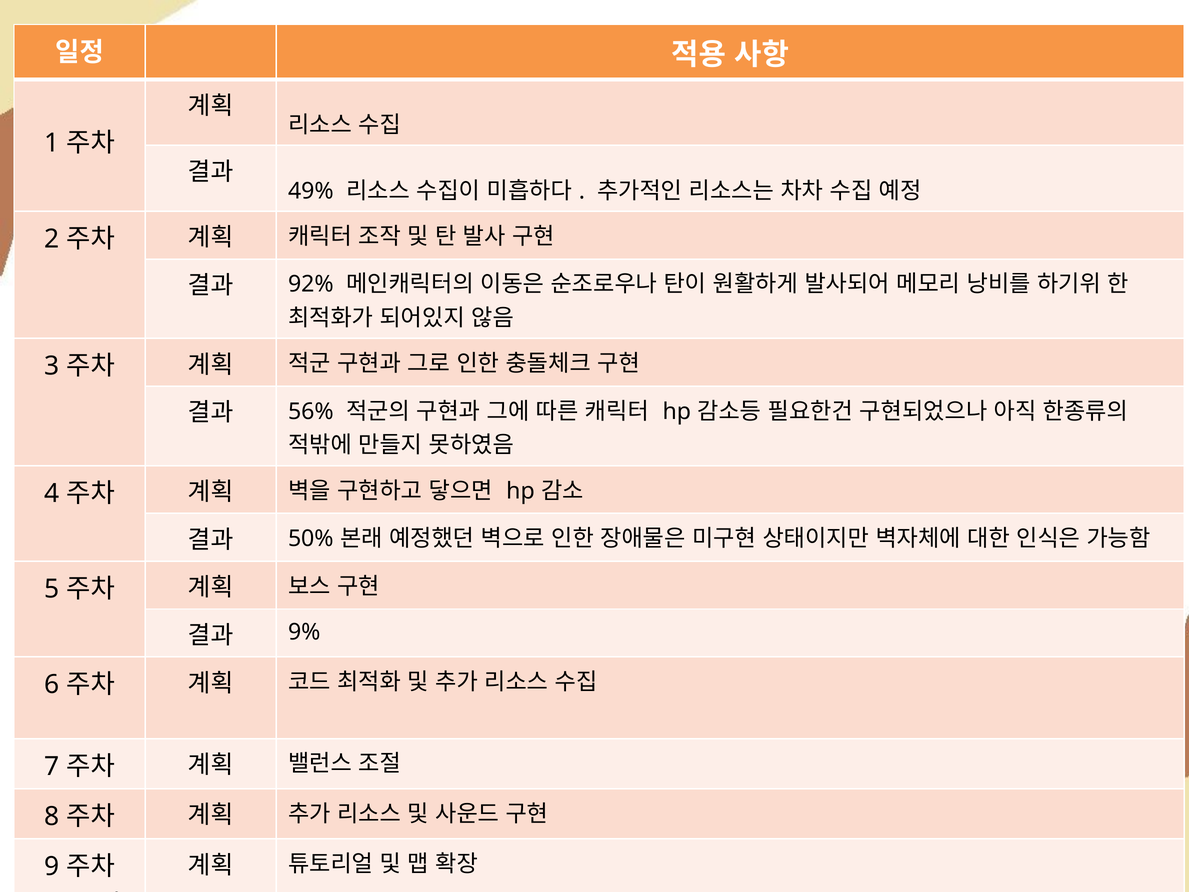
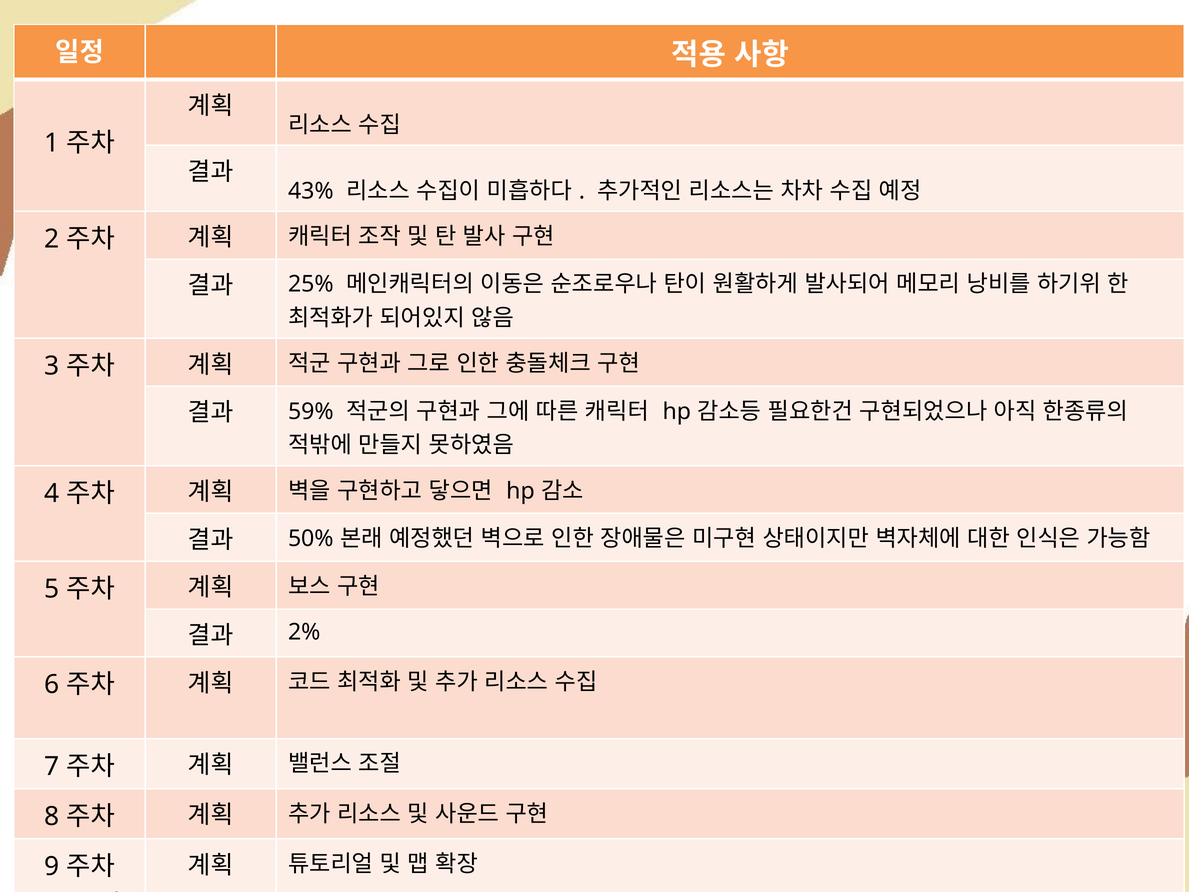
49%: 49% -> 43%
92%: 92% -> 25%
56%: 56% -> 59%
9%: 9% -> 2%
